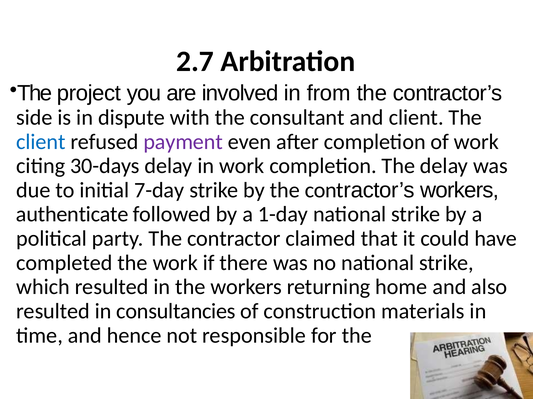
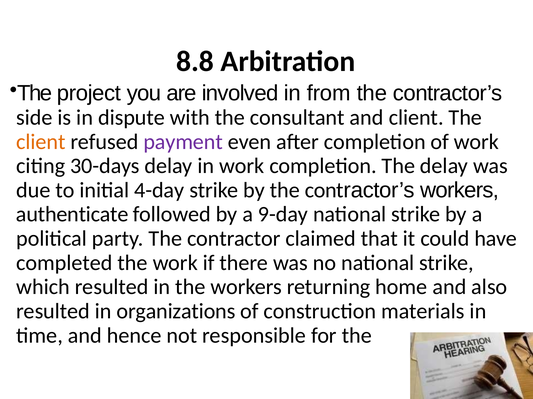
2.7: 2.7 -> 8.8
client at (41, 142) colour: blue -> orange
7-day: 7-day -> 4-day
1-day: 1-day -> 9-day
consultancies: consultancies -> organizations
